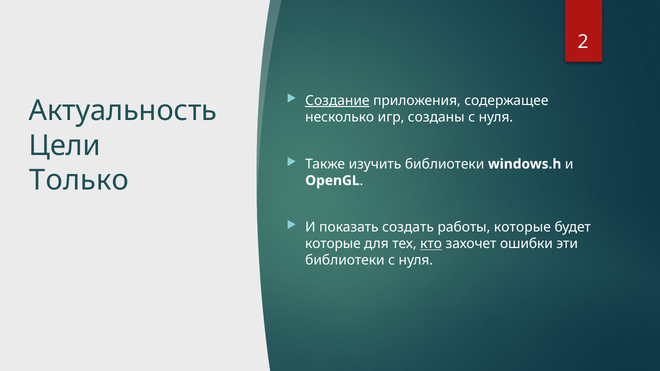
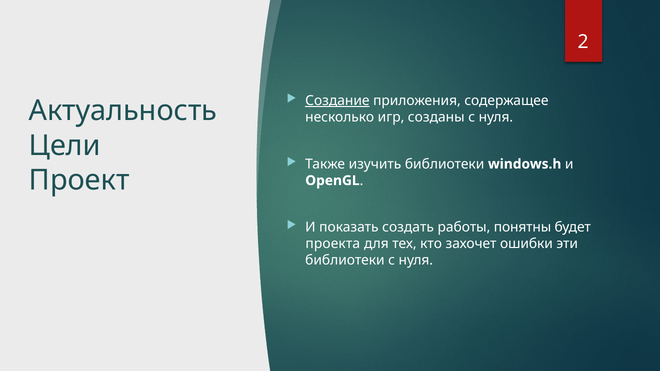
Только: Только -> Проект
работы которые: которые -> понятны
которые at (333, 244): которые -> проекта
кто underline: present -> none
